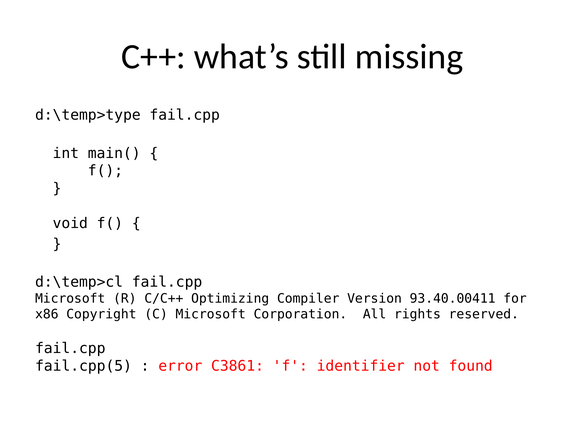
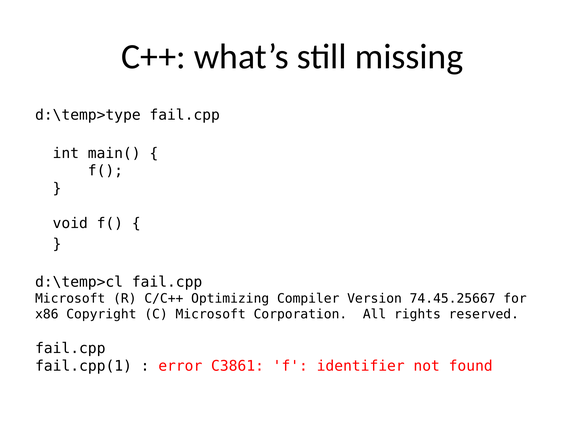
93.40.00411: 93.40.00411 -> 74.45.25667
fail.cpp(5: fail.cpp(5 -> fail.cpp(1
